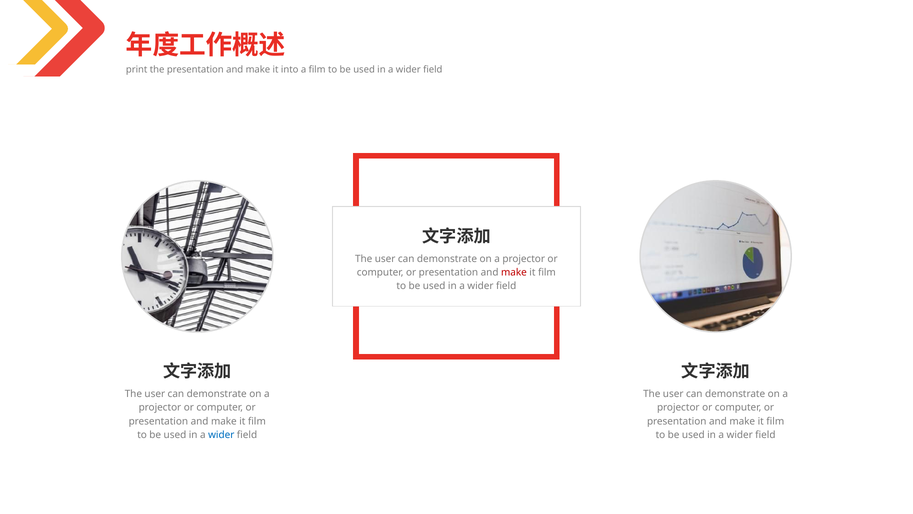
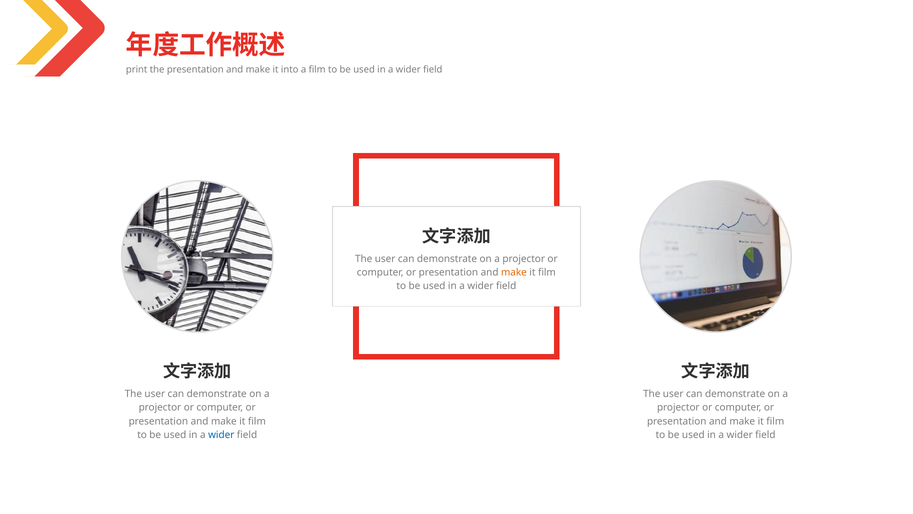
make at (514, 272) colour: red -> orange
